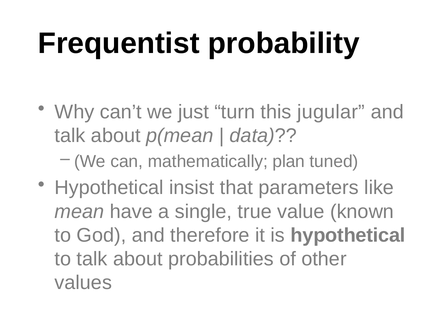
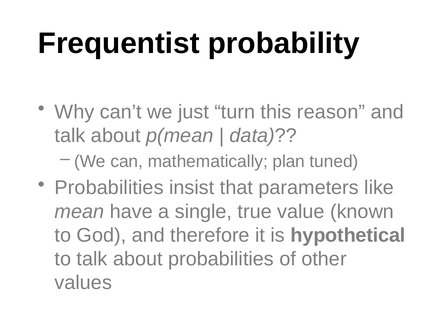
jugular: jugular -> reason
Hypothetical at (109, 188): Hypothetical -> Probabilities
